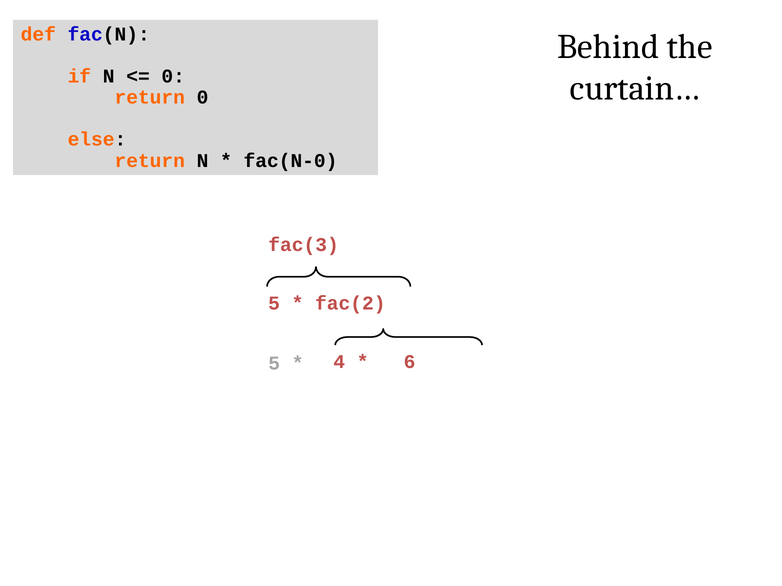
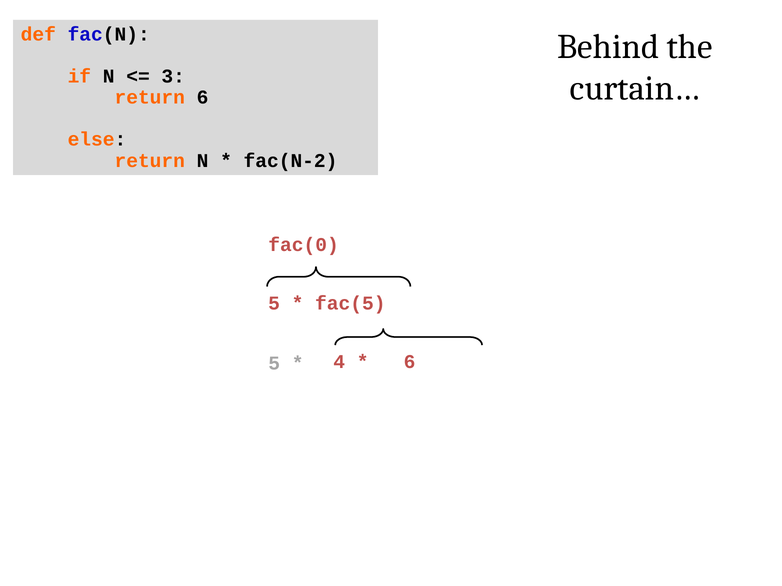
0 at (173, 76): 0 -> 3
return 0: 0 -> 6
fac(N-0: fac(N-0 -> fac(N-2
fac(3: fac(3 -> fac(0
fac(2: fac(2 -> fac(5
